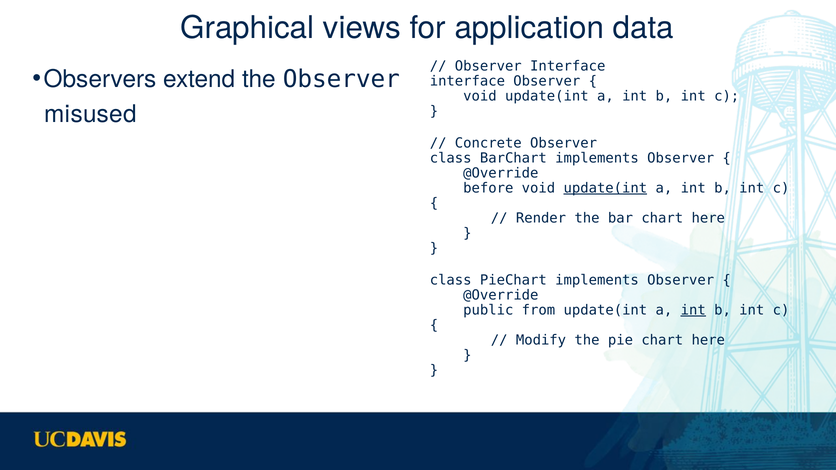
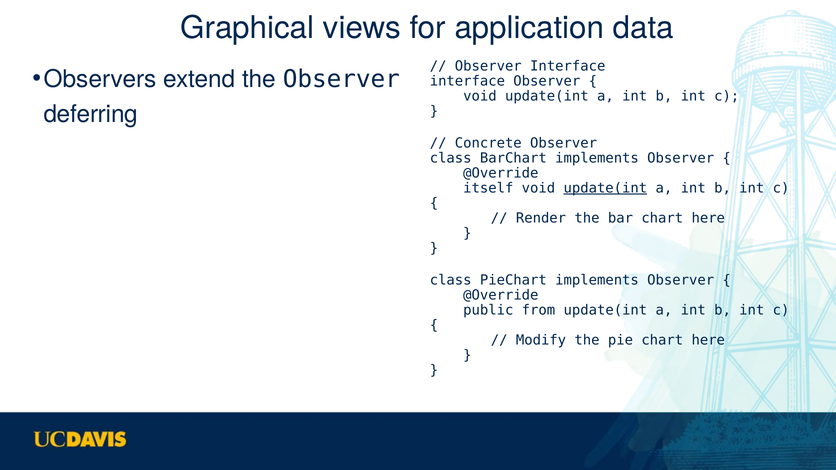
misused: misused -> deferring
before: before -> itself
int at (693, 310) underline: present -> none
